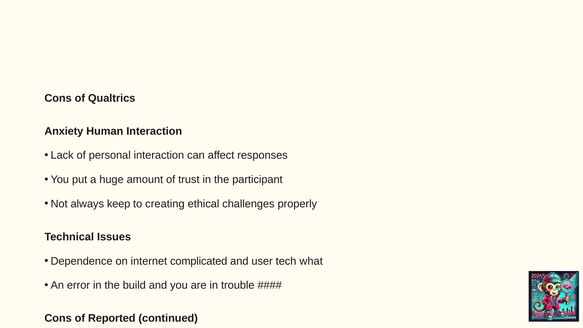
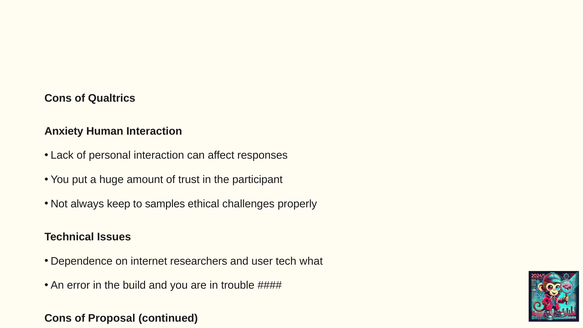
to creating: creating -> samples
complicated: complicated -> researchers
Reported: Reported -> Proposal
